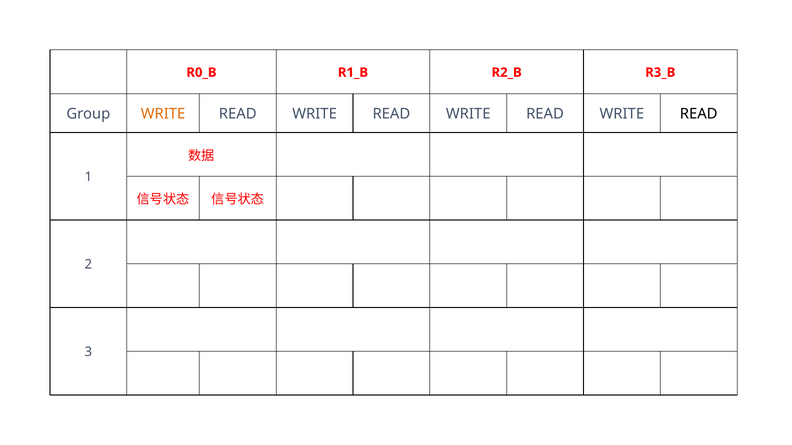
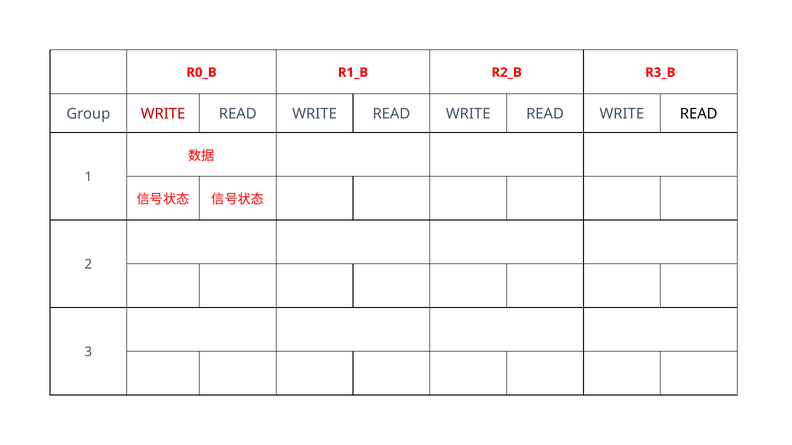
WRITE at (163, 114) colour: orange -> red
